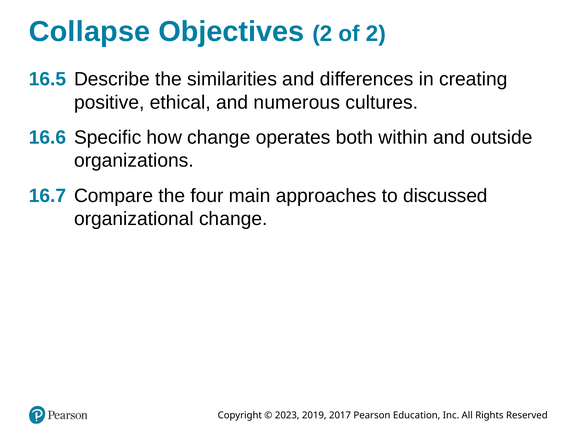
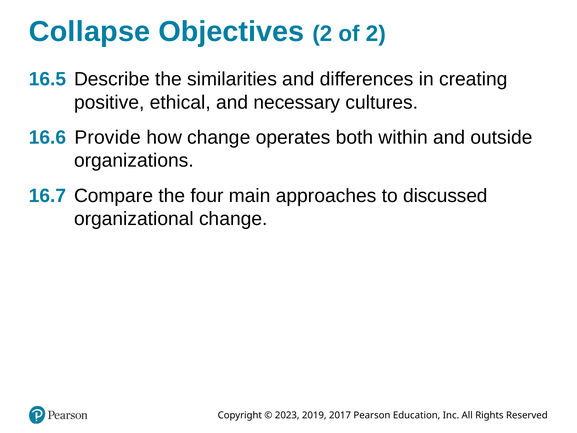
numerous: numerous -> necessary
Specific: Specific -> Provide
